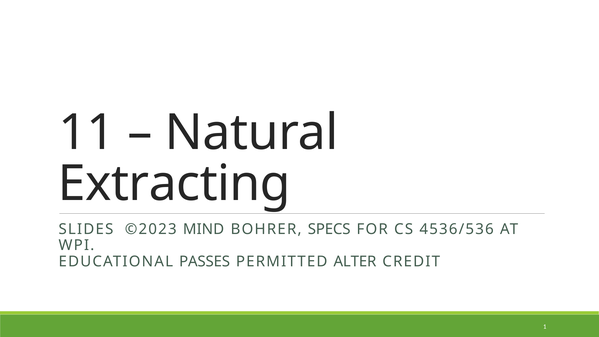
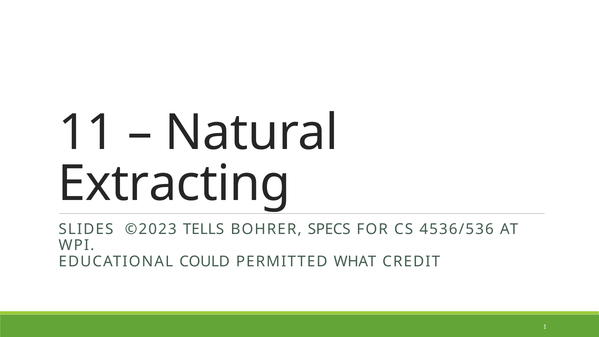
MIND: MIND -> TELLS
PASSES: PASSES -> COULD
ALTER: ALTER -> WHAT
